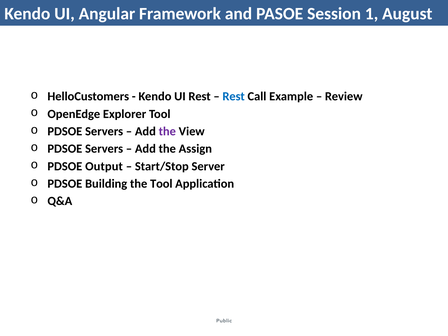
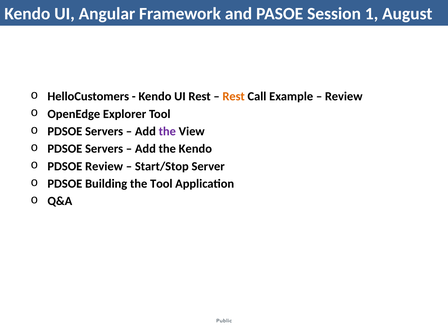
Rest at (234, 96) colour: blue -> orange
the Assign: Assign -> Kendo
PDSOE Output: Output -> Review
